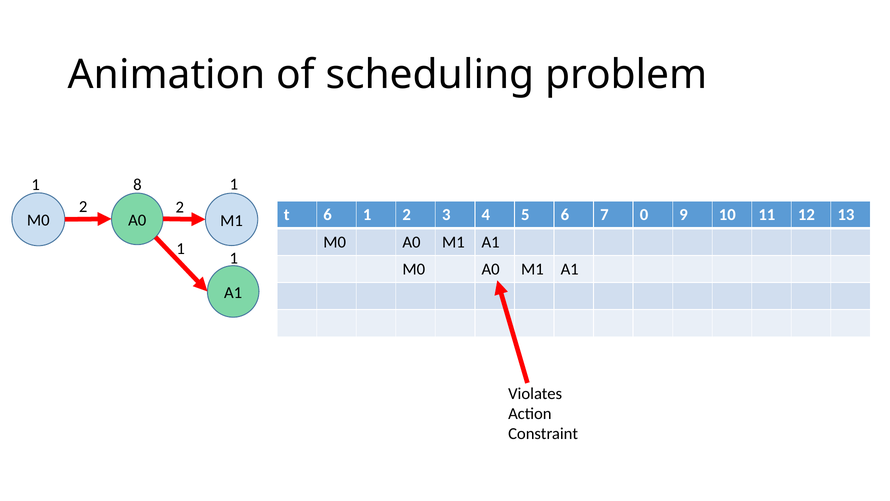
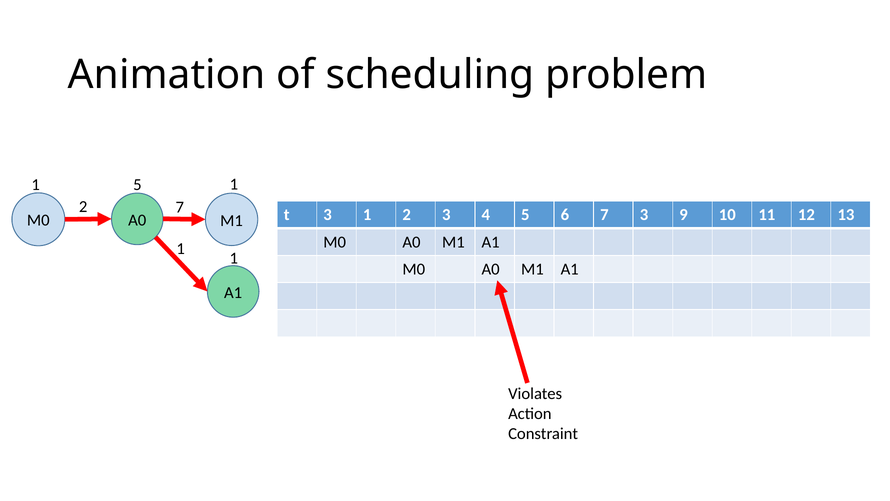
1 8: 8 -> 5
2 2: 2 -> 7
t 6: 6 -> 3
7 0: 0 -> 3
